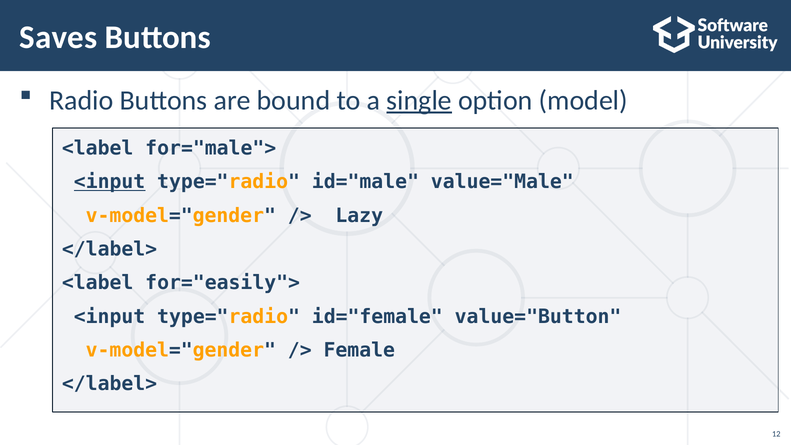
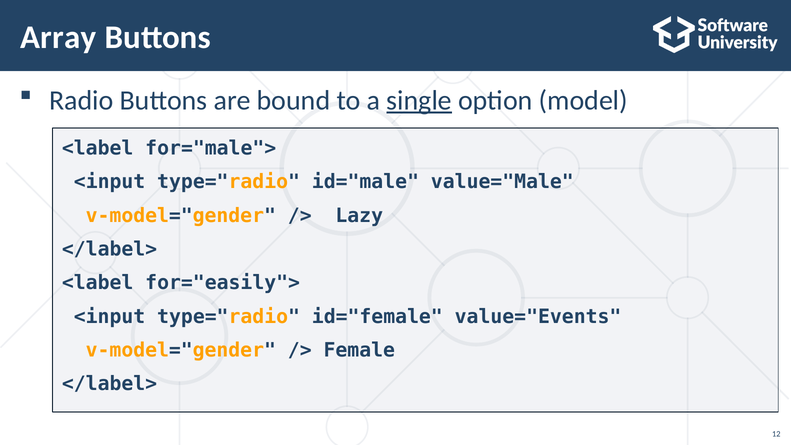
Saves: Saves -> Array
<input at (110, 182) underline: present -> none
value="Button: value="Button -> value="Events
